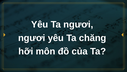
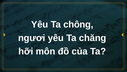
Ta ngươi: ngươi -> chông
